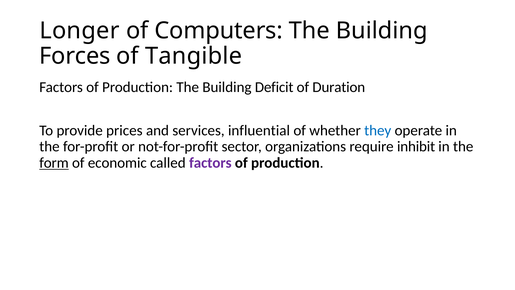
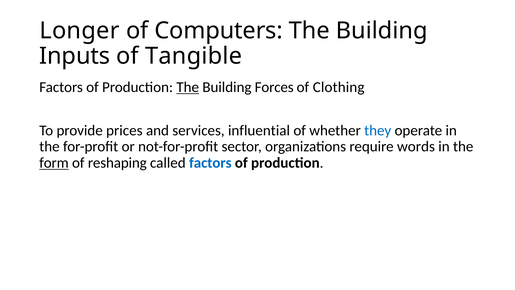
Forces: Forces -> Inputs
The at (188, 87) underline: none -> present
Deficit: Deficit -> Forces
Duration: Duration -> Clothing
inhibit: inhibit -> words
economic: economic -> reshaping
factors at (210, 163) colour: purple -> blue
